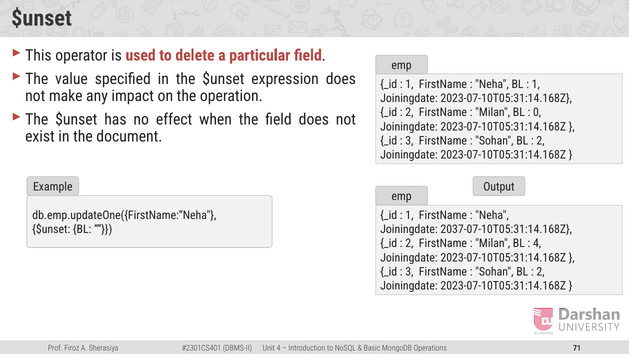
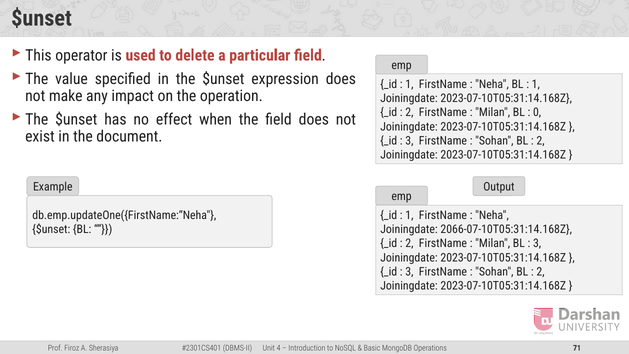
2037-07-10T05:31:14.168Z: 2037-07-10T05:31:14.168Z -> 2066-07-10T05:31:14.168Z
4 at (537, 243): 4 -> 3
